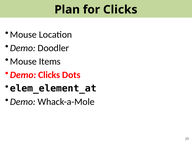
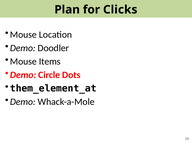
Demo Clicks: Clicks -> Circle
elem_element_at: elem_element_at -> them_element_at
